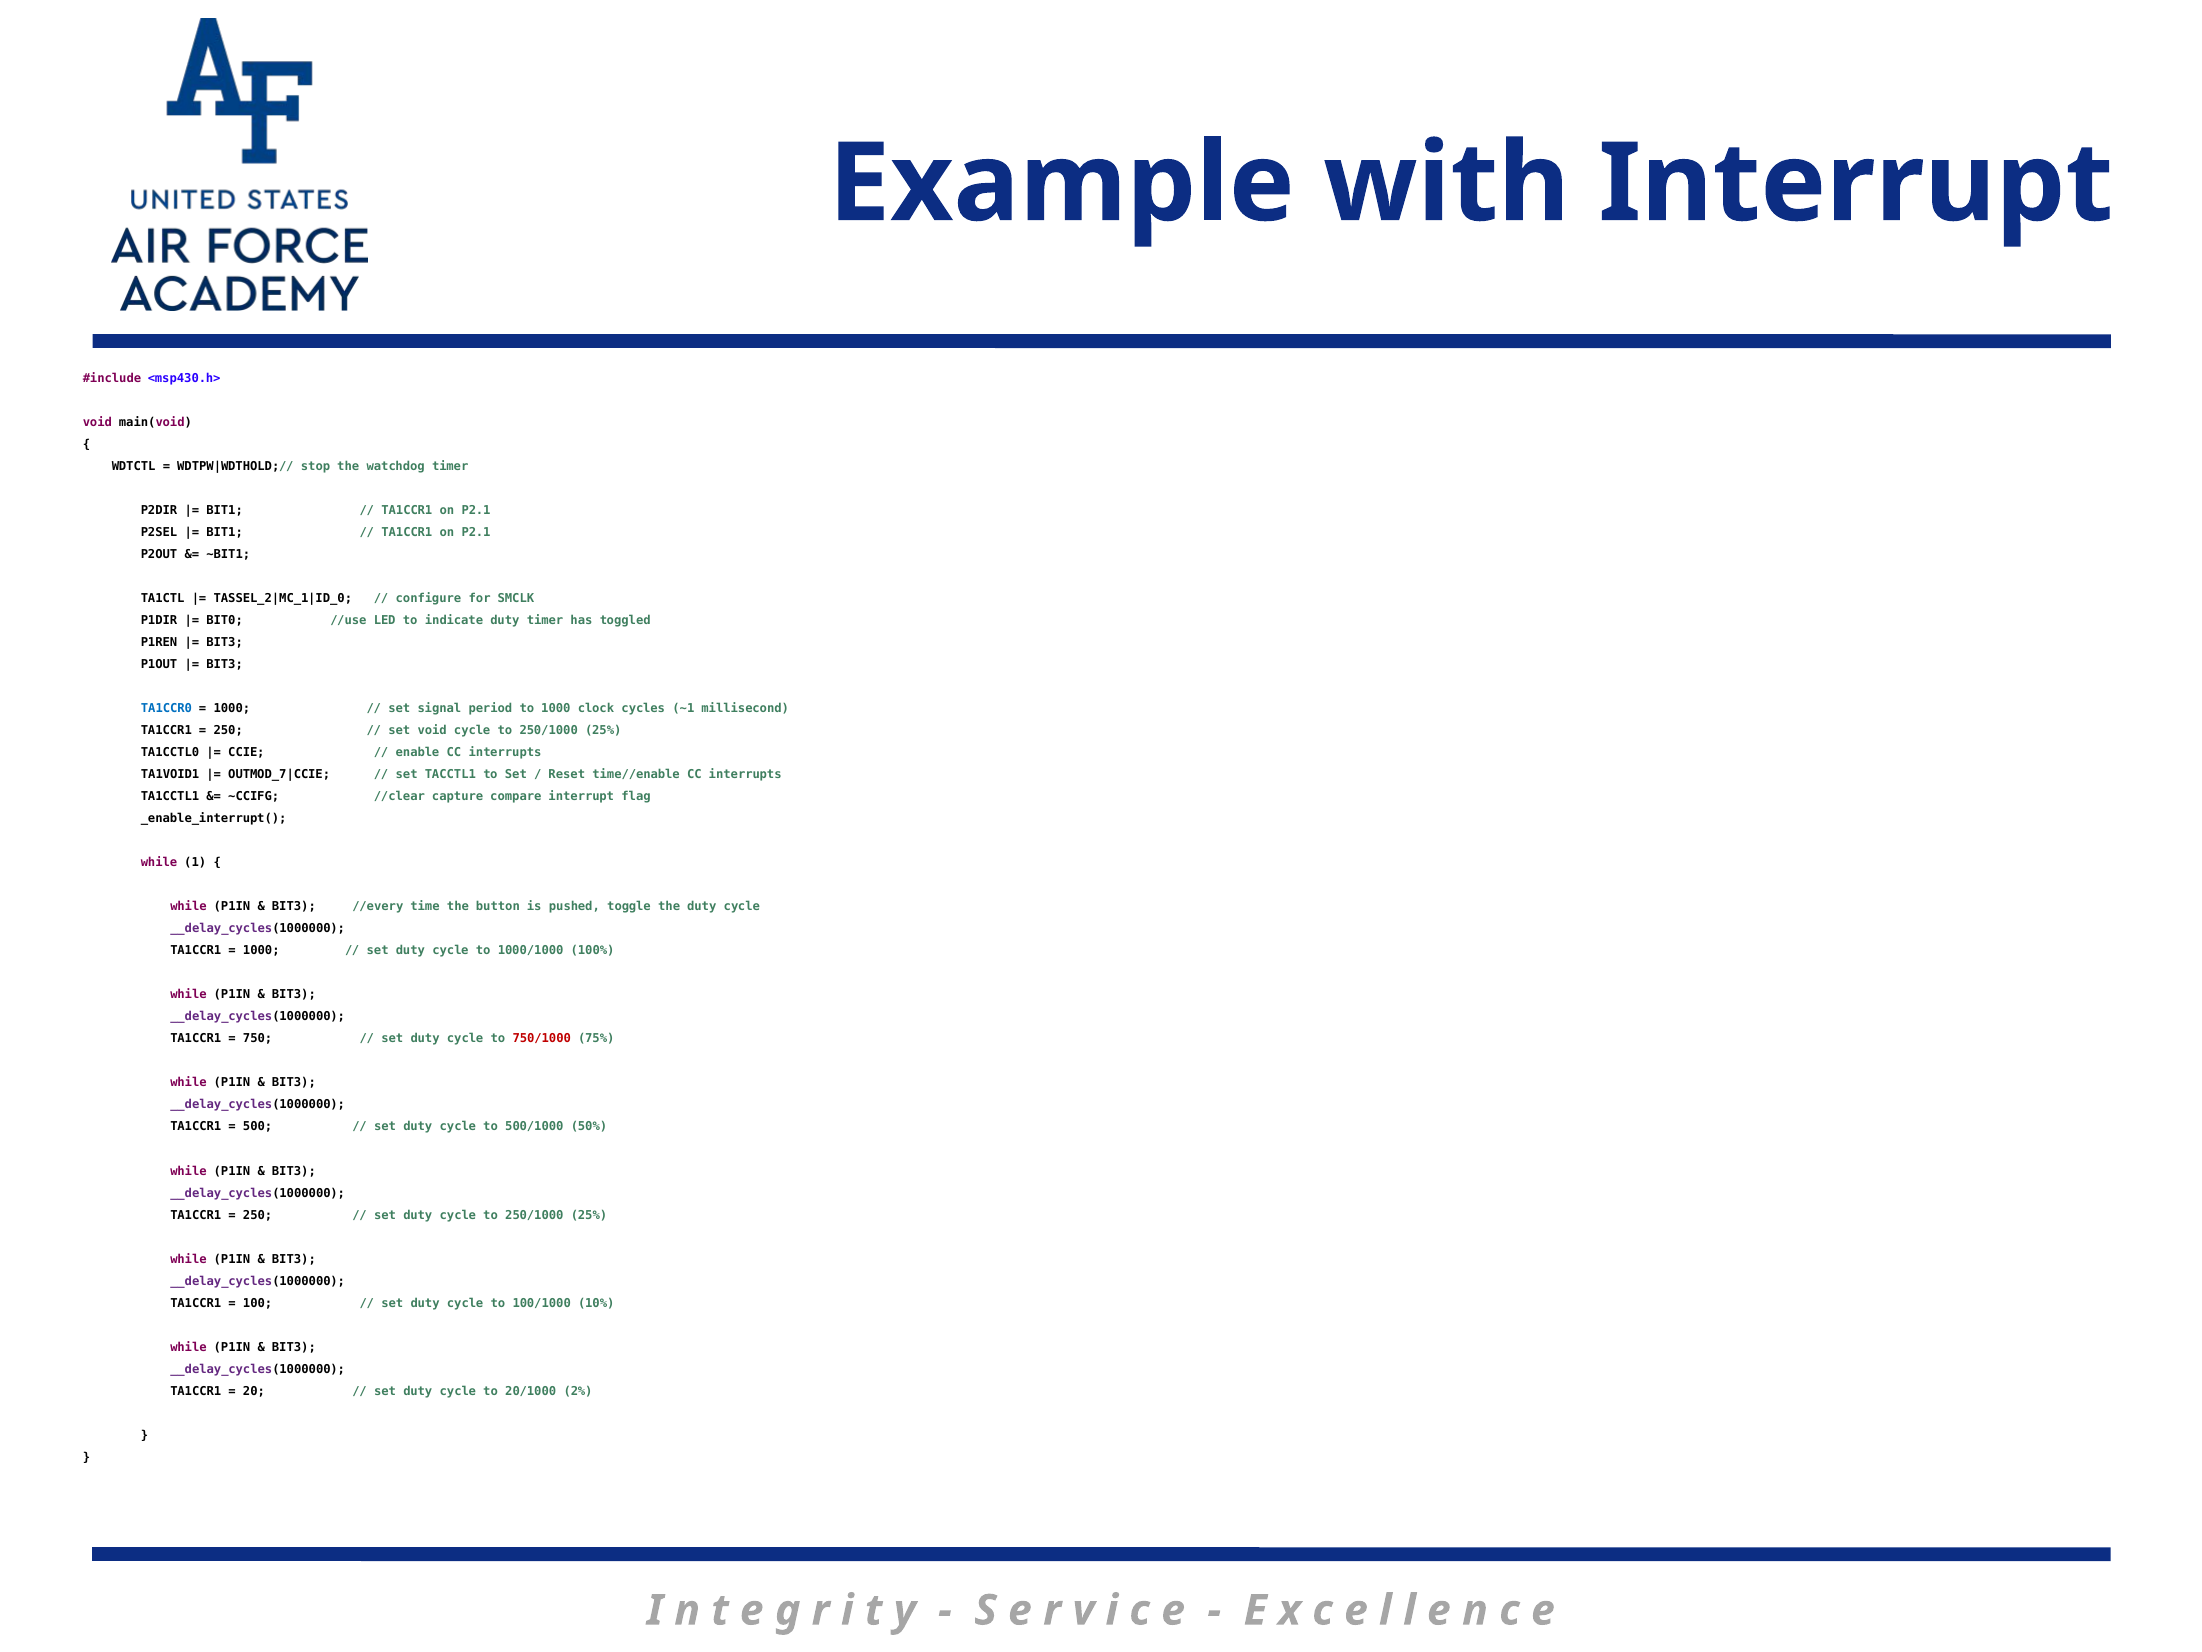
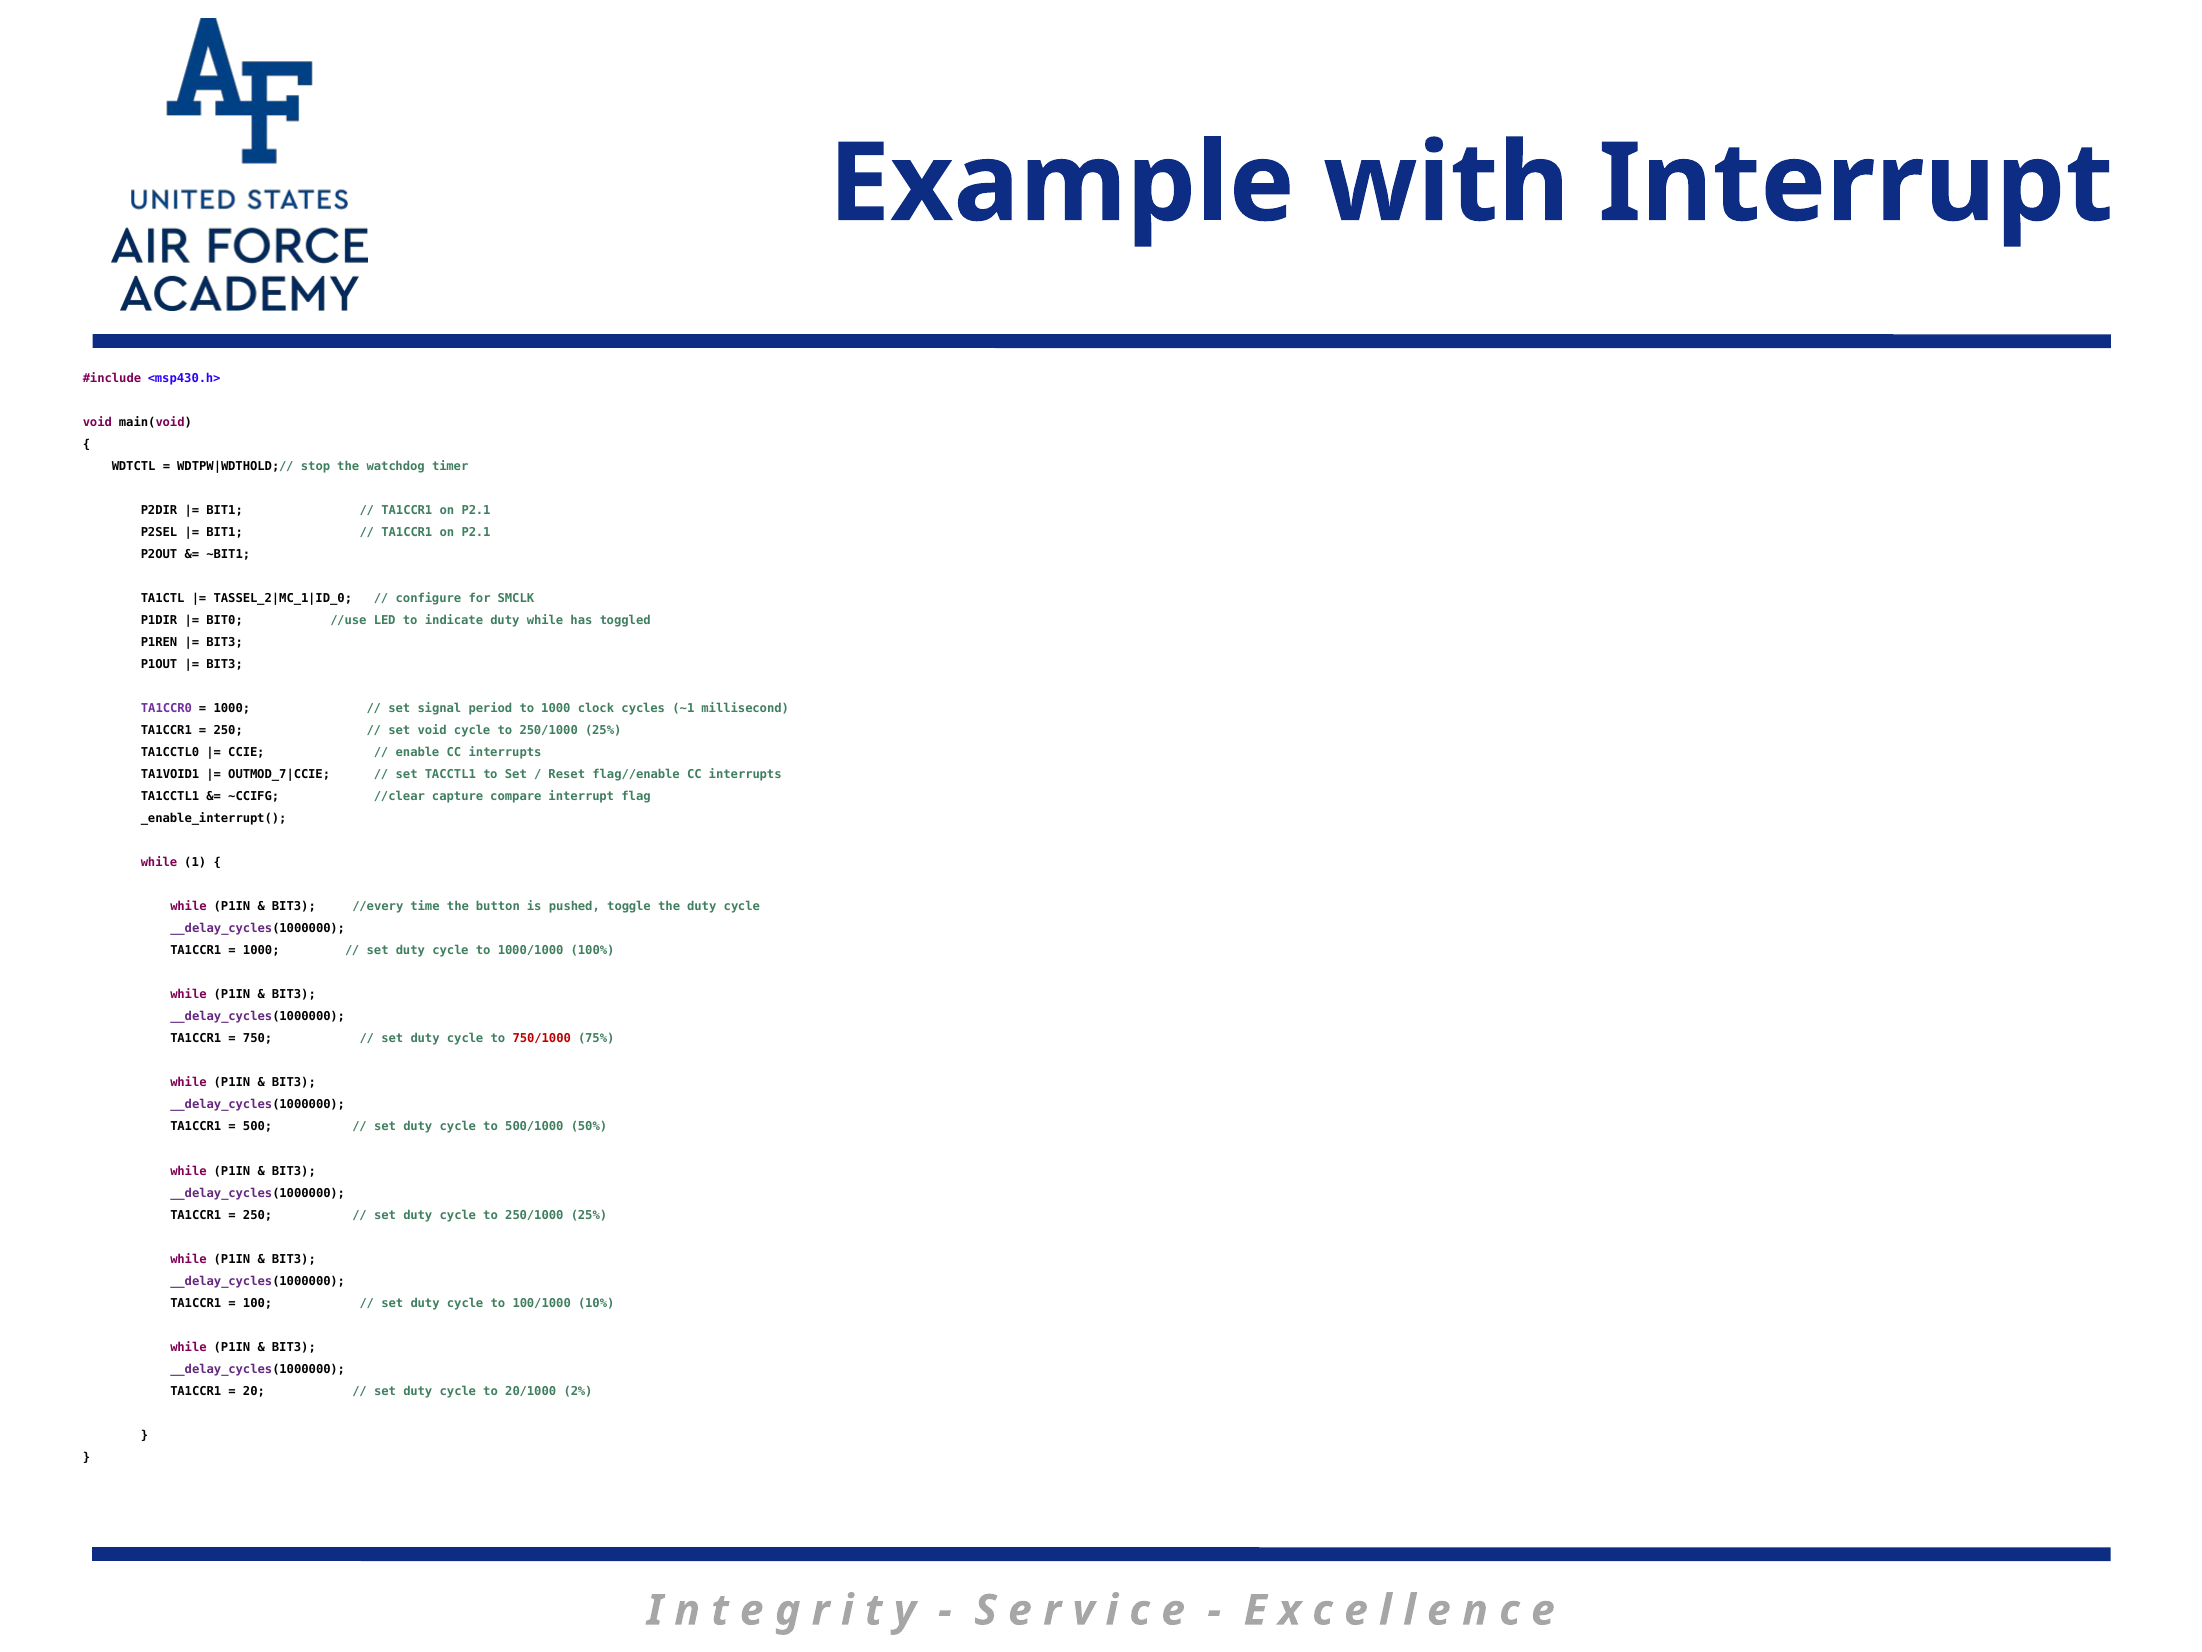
duty timer: timer -> while
TA1CCR0 colour: blue -> purple
time//enable: time//enable -> flag//enable
